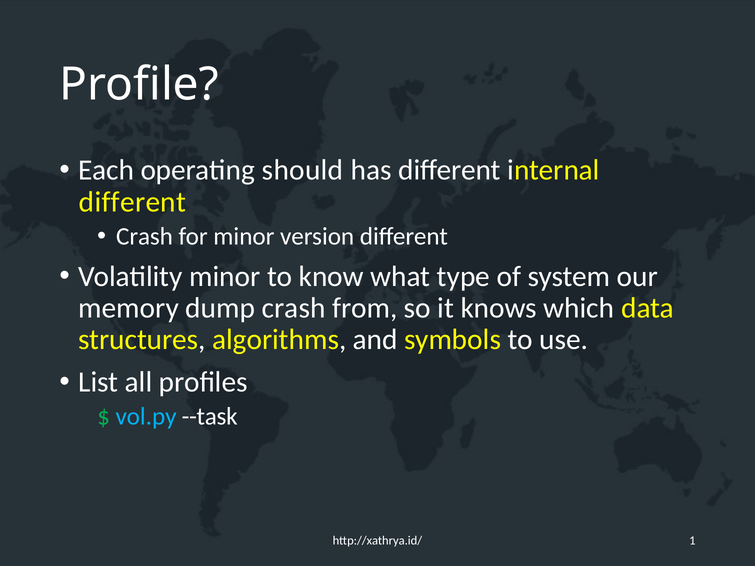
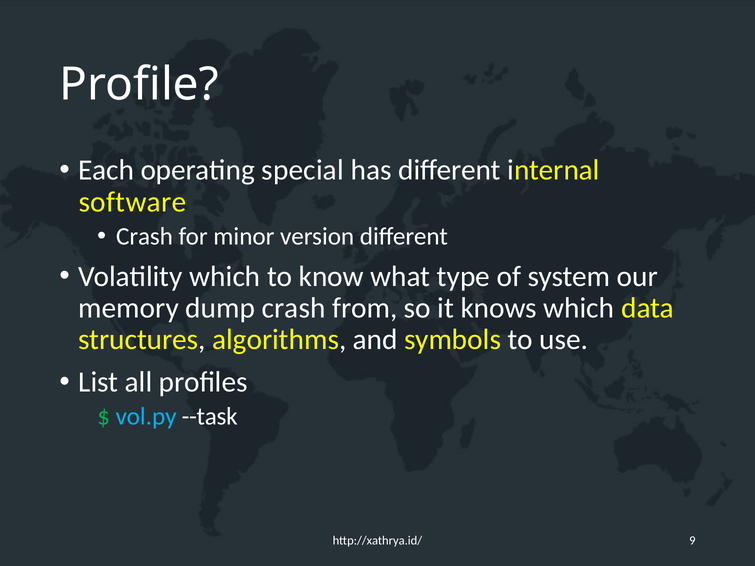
should: should -> special
different at (132, 202): different -> software
Volatility minor: minor -> which
1: 1 -> 9
